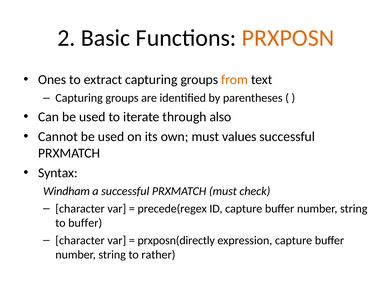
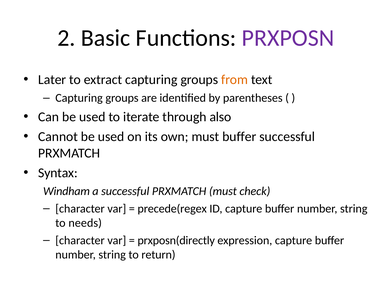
PRXPOSN colour: orange -> purple
Ones: Ones -> Later
must values: values -> buffer
to buffer: buffer -> needs
rather: rather -> return
